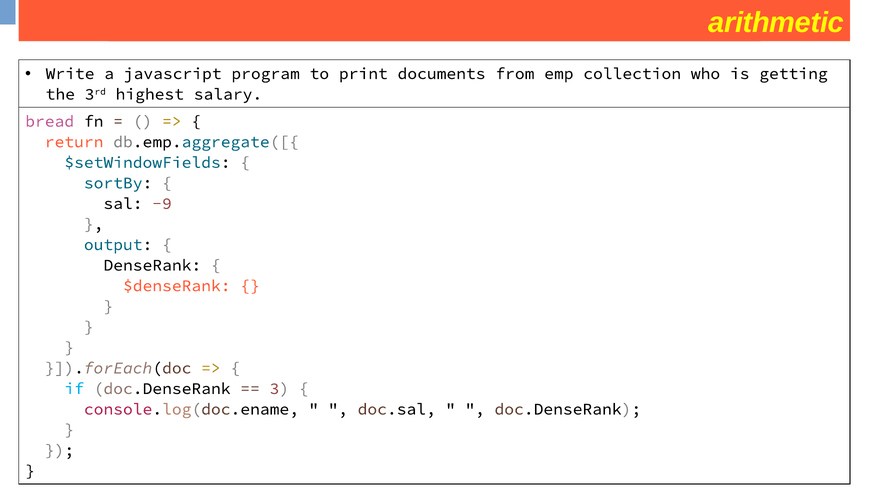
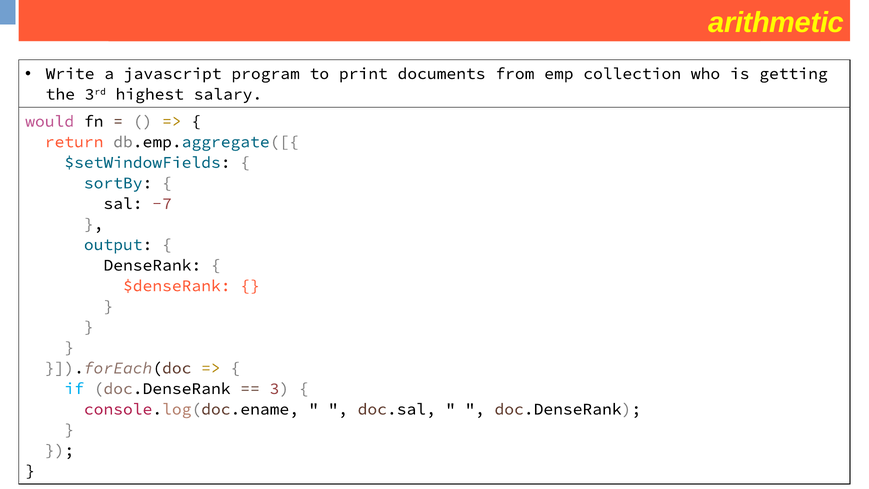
bread: bread -> would
-9: -9 -> -7
